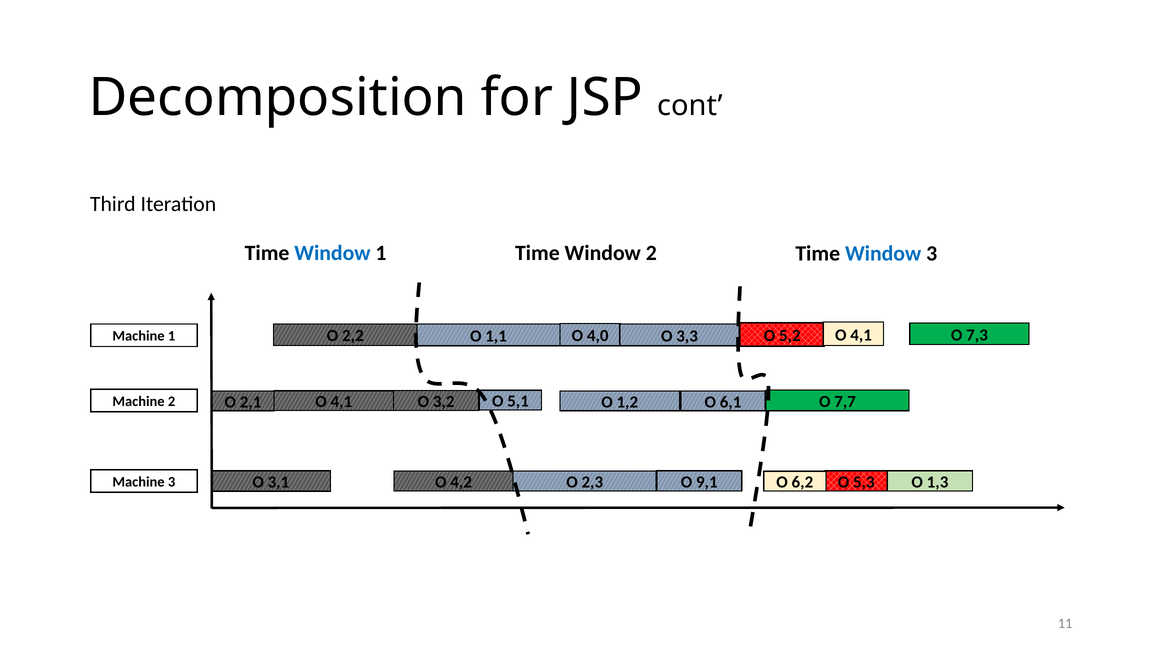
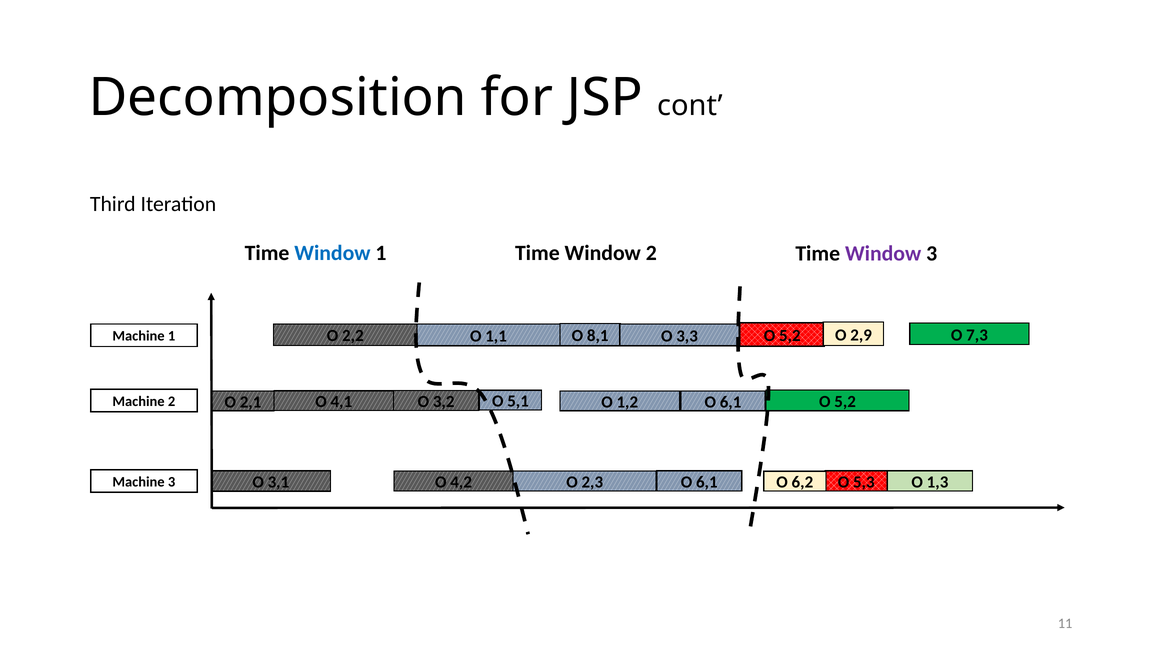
Window at (883, 253) colour: blue -> purple
4,1 at (861, 335): 4,1 -> 2,9
4,0: 4,0 -> 8,1
7,7 at (845, 402): 7,7 -> 5,2
9,1 at (707, 482): 9,1 -> 6,1
